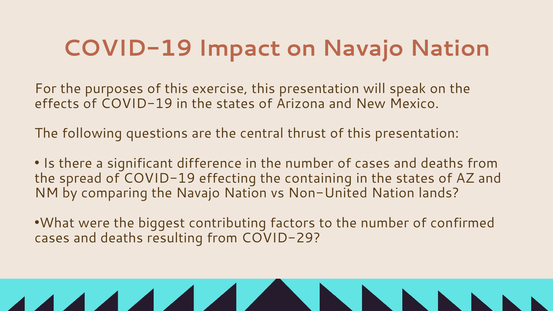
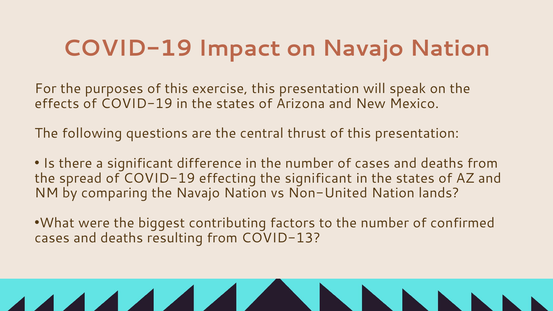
the containing: containing -> significant
COVID-29: COVID-29 -> COVID-13
